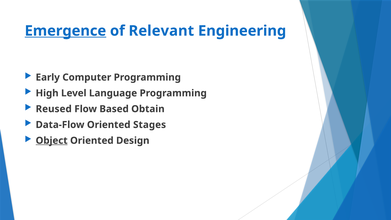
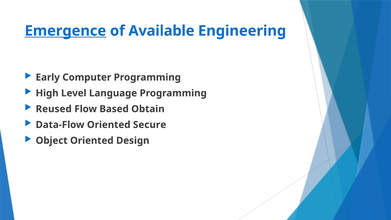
Relevant: Relevant -> Available
Stages: Stages -> Secure
Object underline: present -> none
